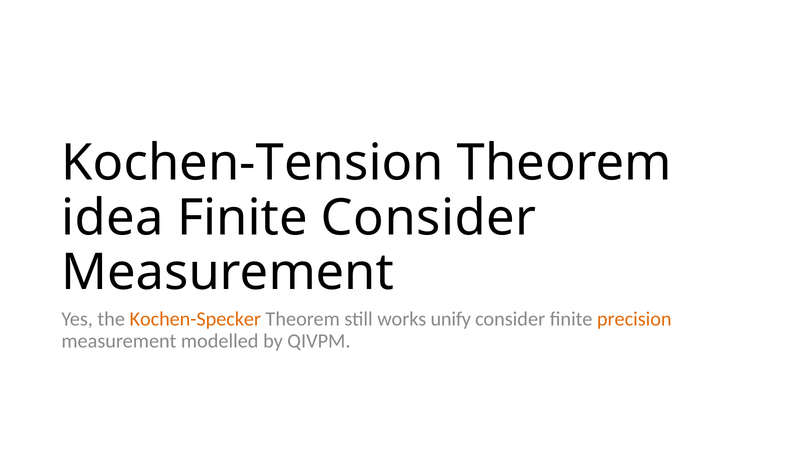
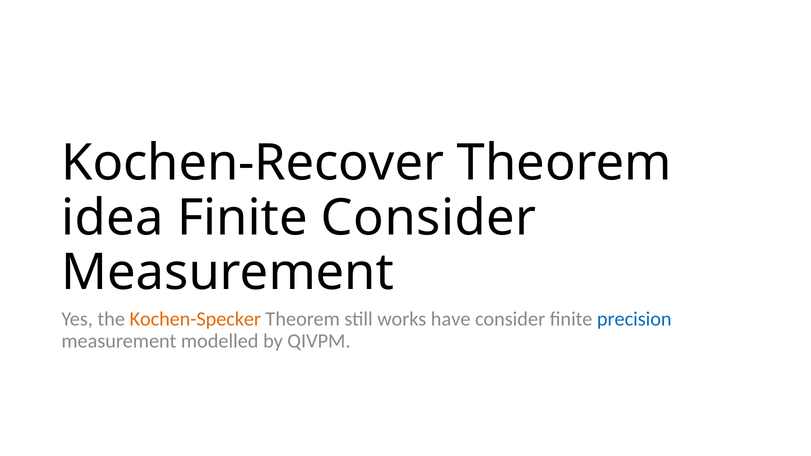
Kochen-Tension: Kochen-Tension -> Kochen-Recover
unify: unify -> have
precision colour: orange -> blue
